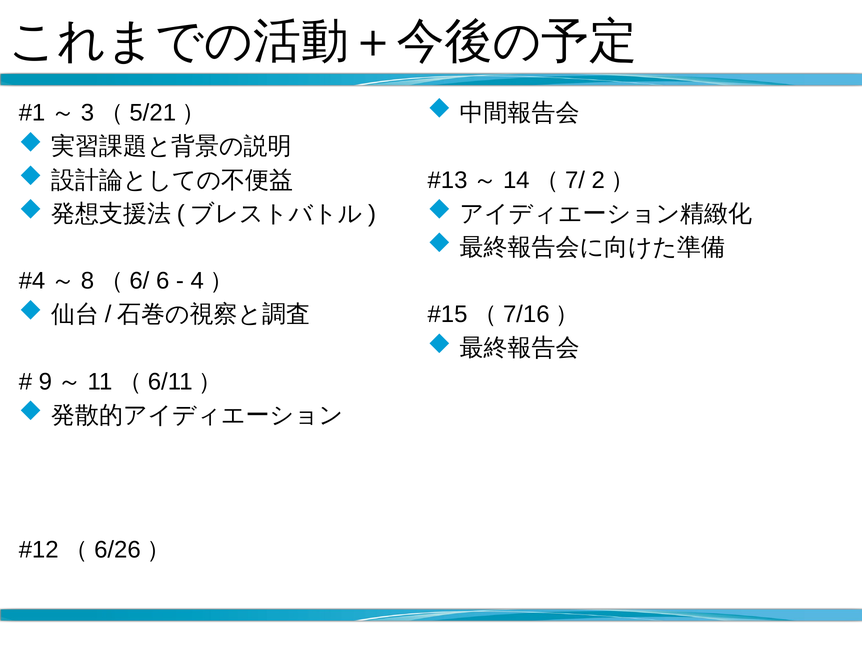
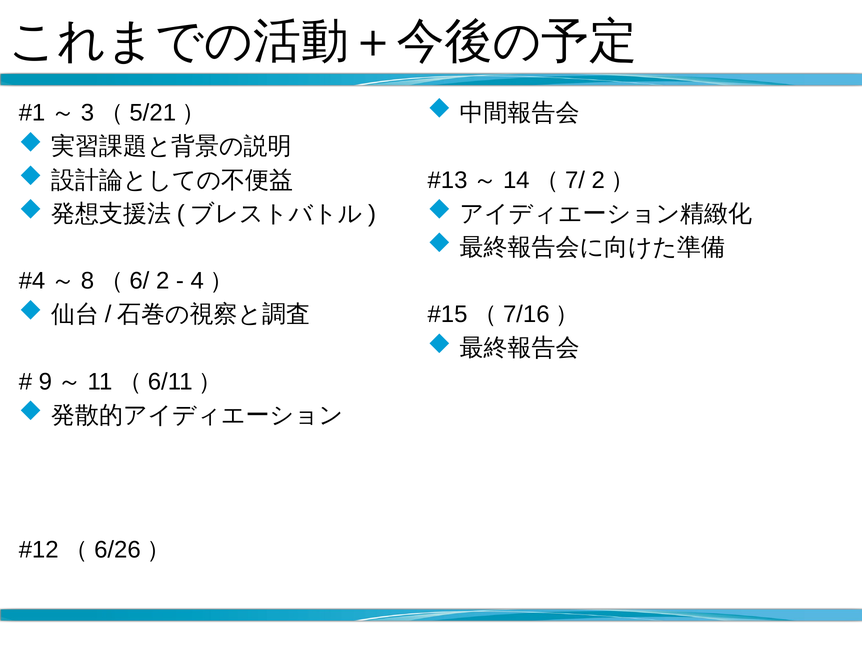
6: 6 -> 2
